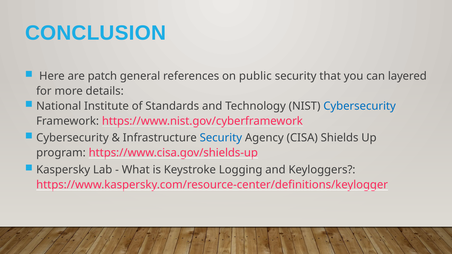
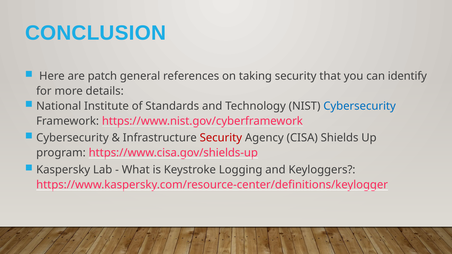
public: public -> taking
layered: layered -> identify
Security at (221, 138) colour: blue -> red
